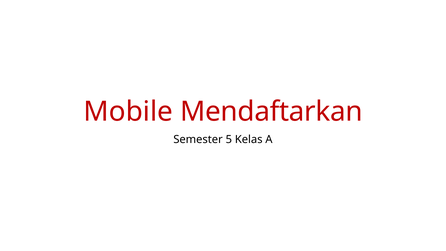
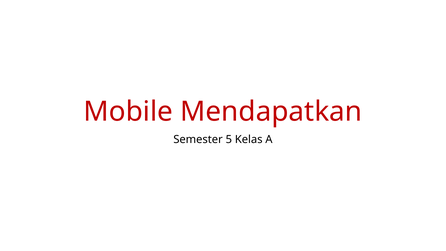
Mendaftarkan: Mendaftarkan -> Mendapatkan
